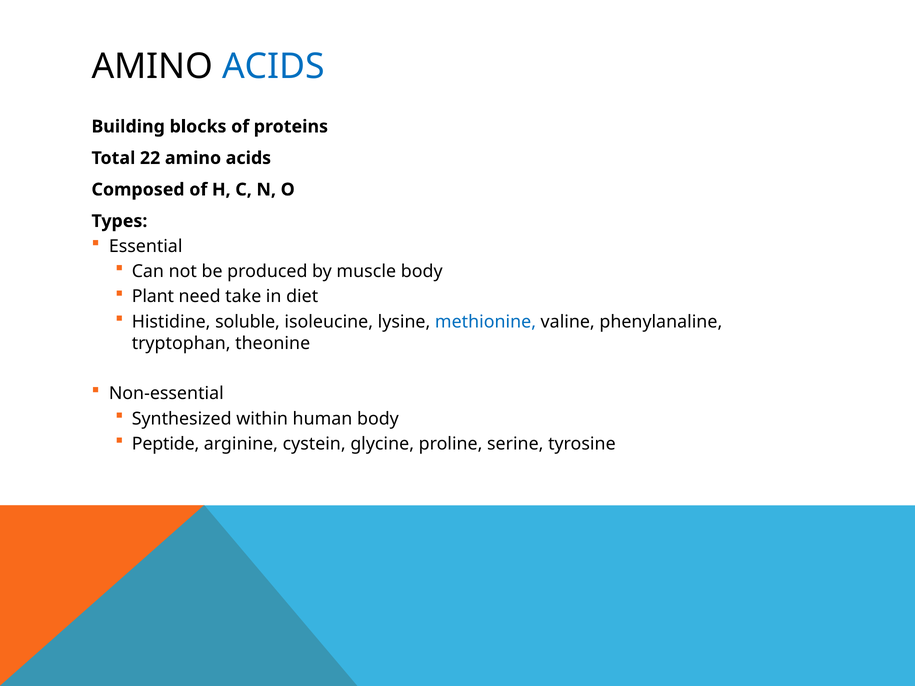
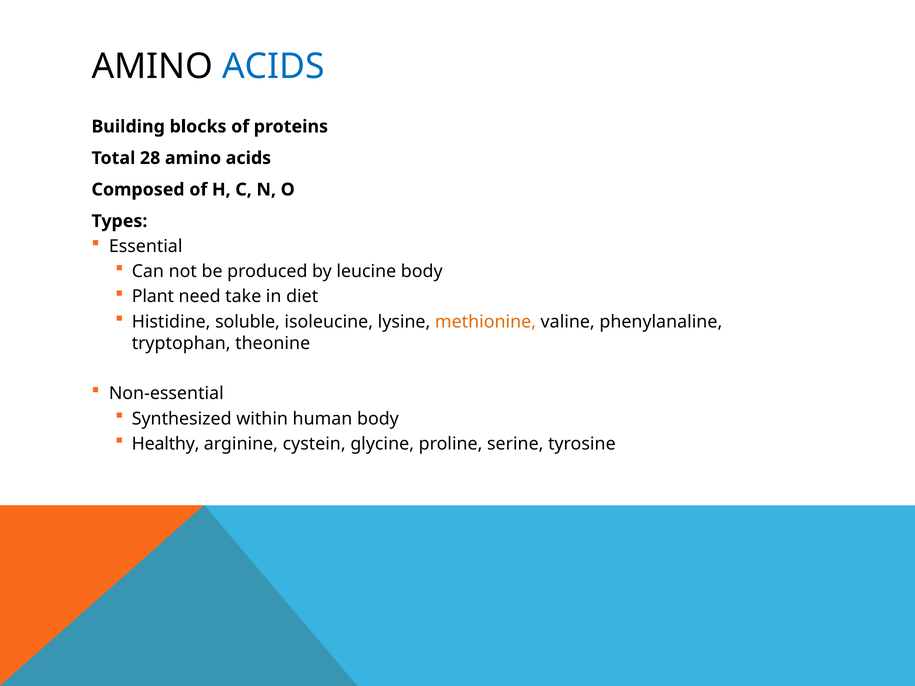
22: 22 -> 28
muscle: muscle -> leucine
methionine colour: blue -> orange
Peptide: Peptide -> Healthy
